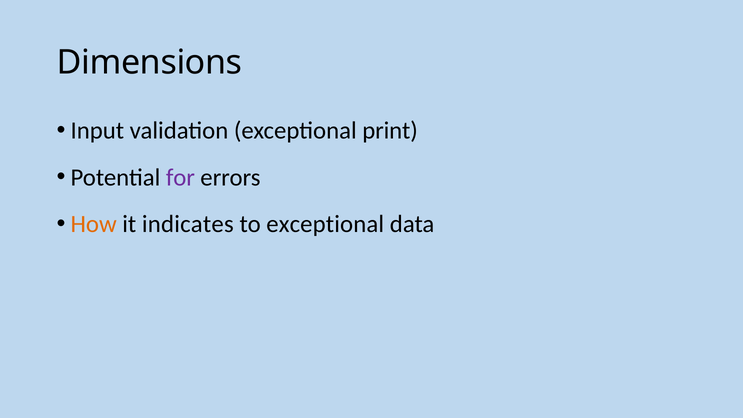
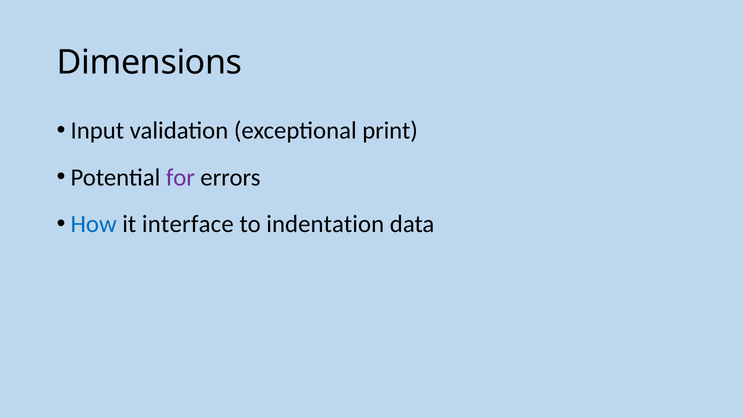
How colour: orange -> blue
indicates: indicates -> interface
to exceptional: exceptional -> indentation
